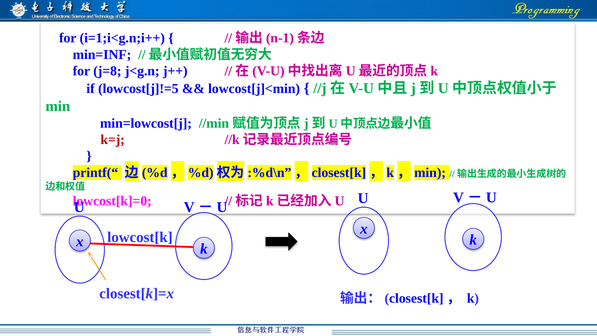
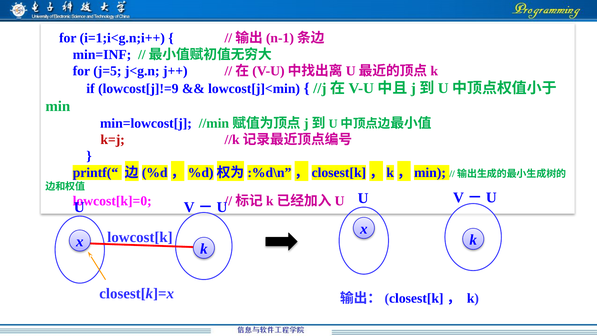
j=8: j=8 -> j=5
lowcost[j]!=5: lowcost[j]!=5 -> lowcost[j]!=9
